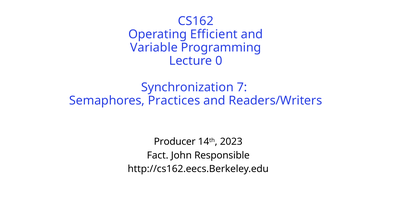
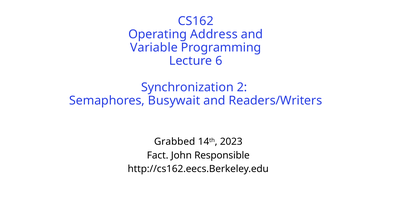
Efficient: Efficient -> Address
0: 0 -> 6
7: 7 -> 2
Practices: Practices -> Busywait
Producer: Producer -> Grabbed
